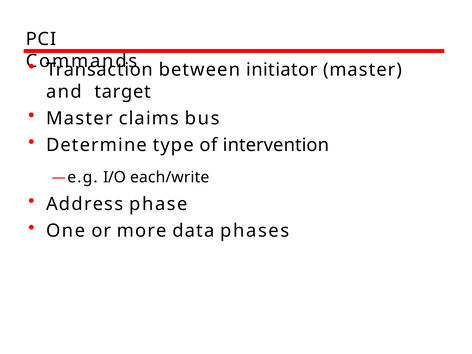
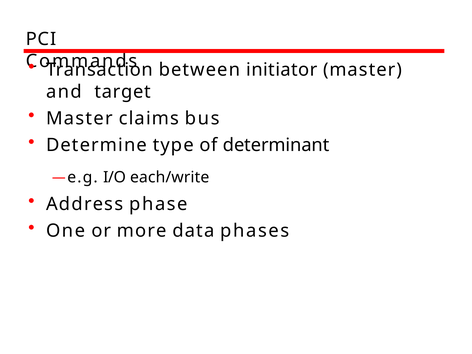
intervention: intervention -> determinant
